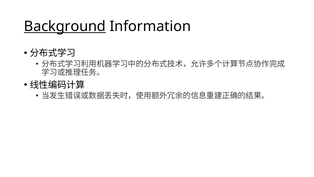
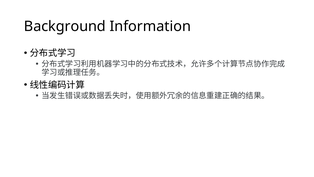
Background underline: present -> none
